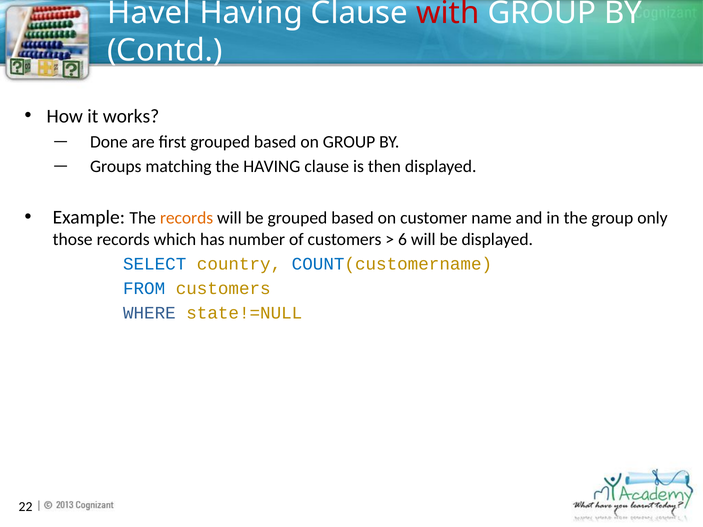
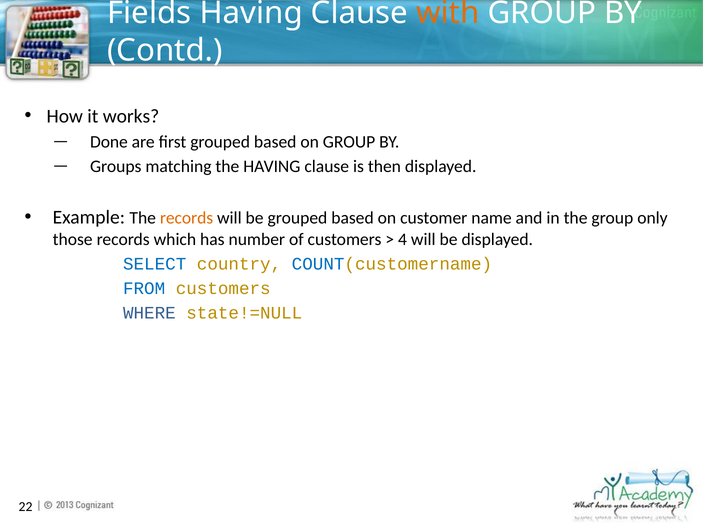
Havel: Havel -> Fields
with colour: red -> orange
6: 6 -> 4
